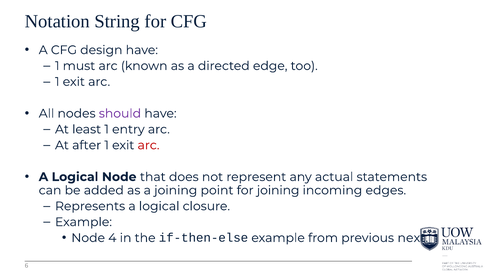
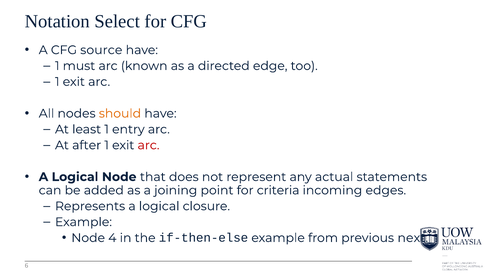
String: String -> Select
design: design -> source
should colour: purple -> orange
for joining: joining -> criteria
